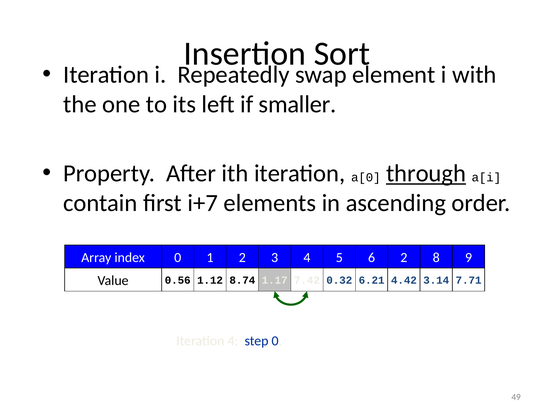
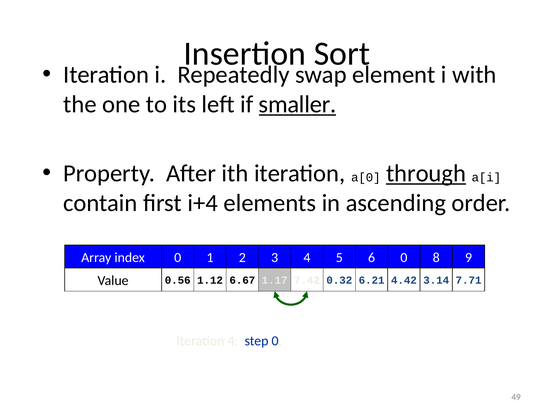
smaller underline: none -> present
i+7: i+7 -> i+4
6 2: 2 -> 0
8.74: 8.74 -> 6.67
